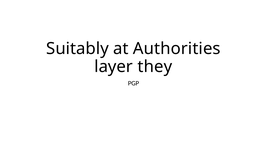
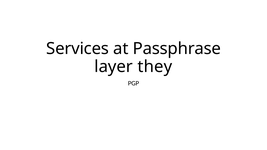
Suitably: Suitably -> Services
Authorities: Authorities -> Passphrase
